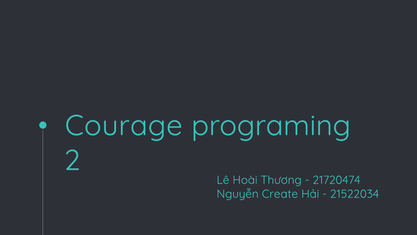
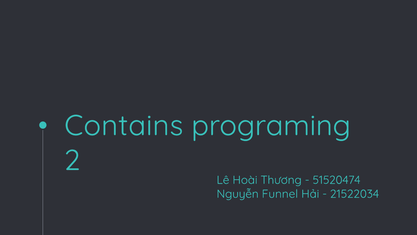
Courage: Courage -> Contains
21720474: 21720474 -> 51520474
Create: Create -> Funnel
